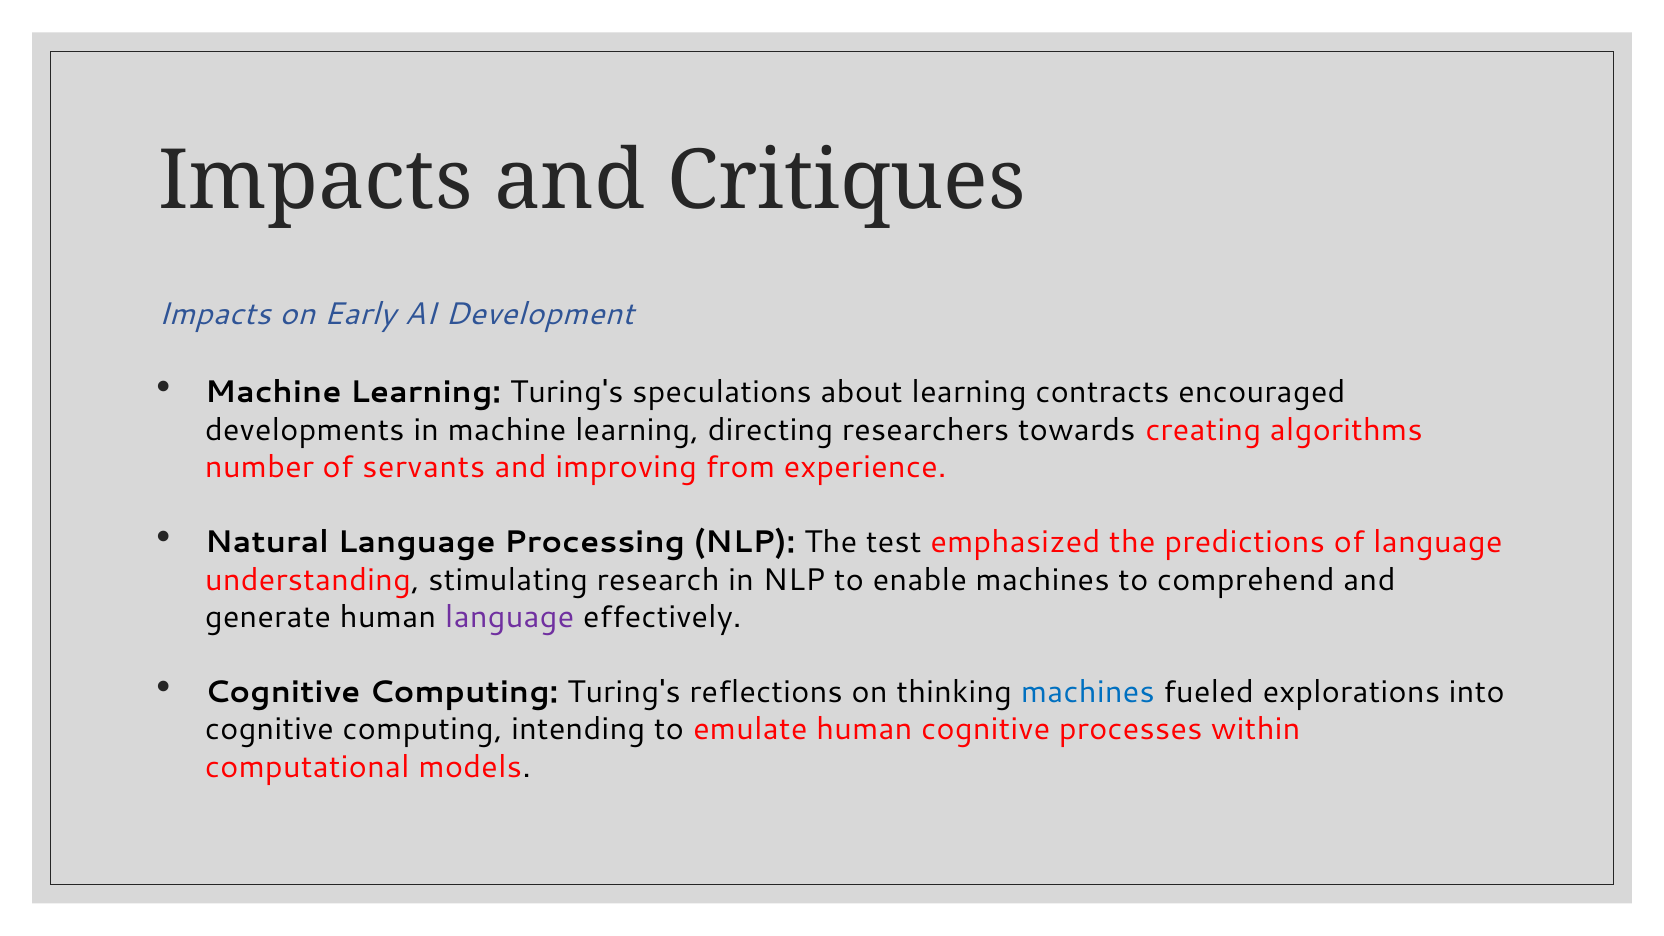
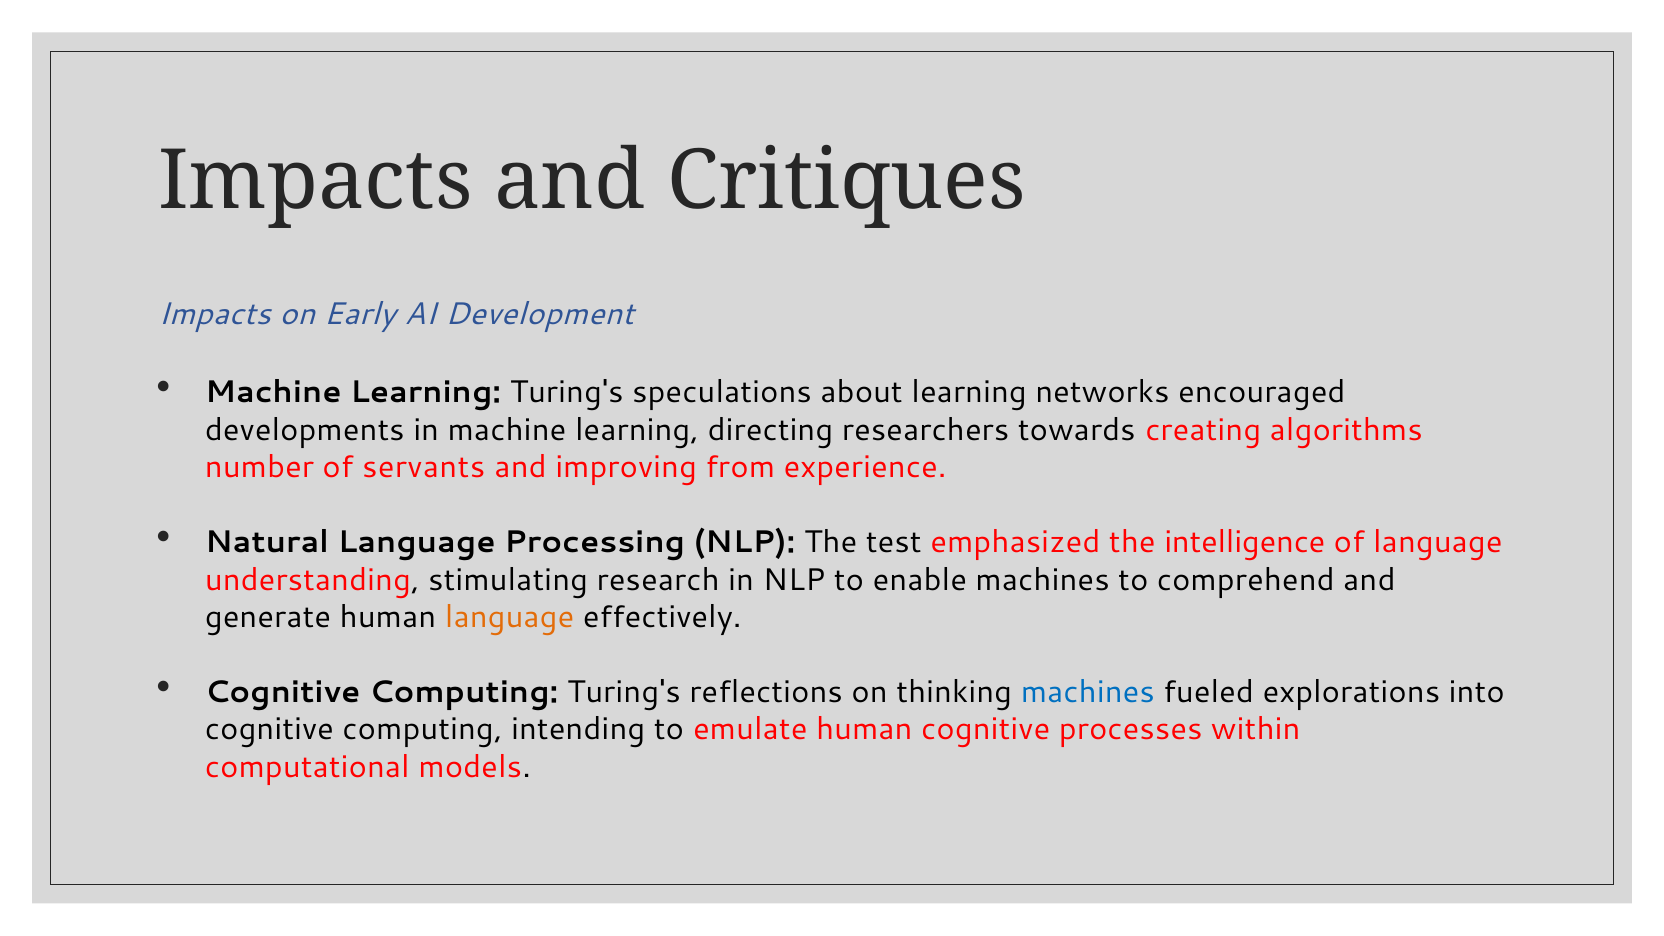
contracts: contracts -> networks
predictions: predictions -> intelligence
language at (510, 617) colour: purple -> orange
